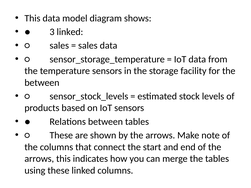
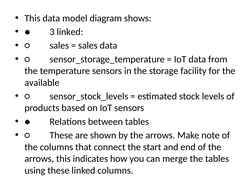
between at (42, 83): between -> available
